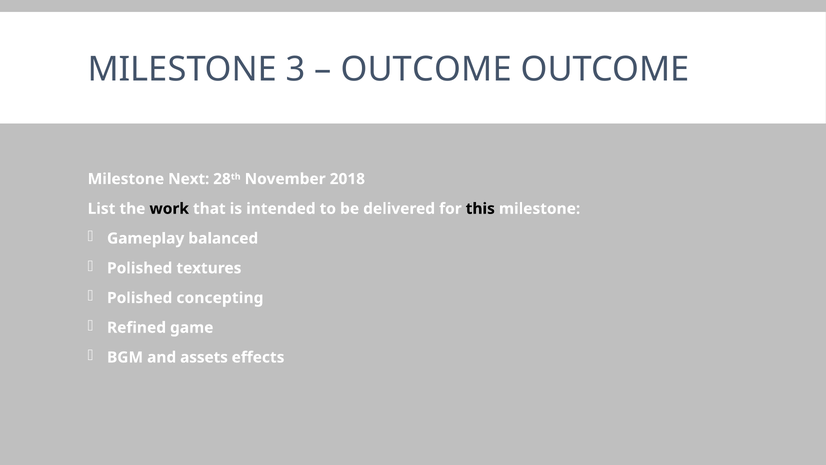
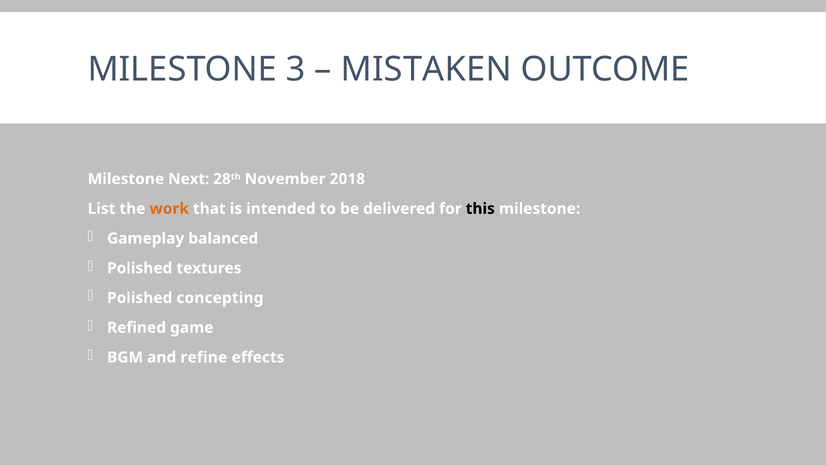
OUTCOME at (426, 69): OUTCOME -> MISTAKEN
work colour: black -> orange
assets: assets -> refine
